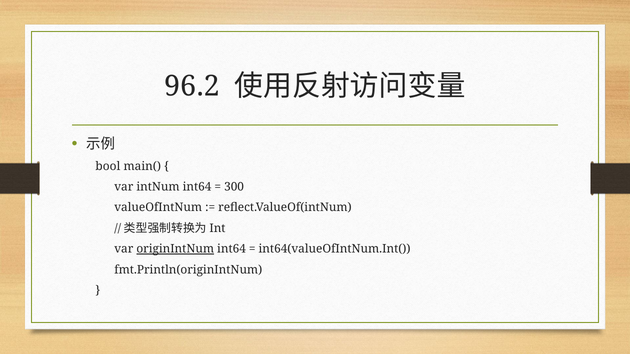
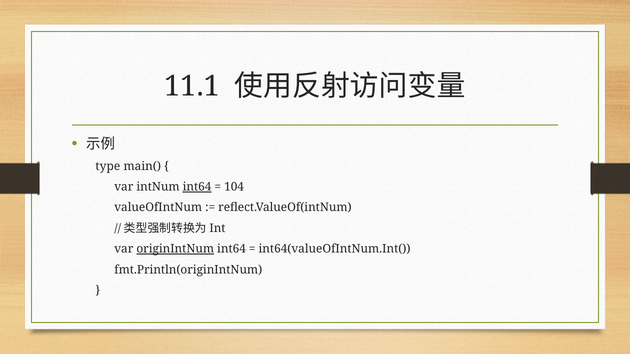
96.2: 96.2 -> 11.1
bool: bool -> type
int64 at (197, 187) underline: none -> present
300: 300 -> 104
